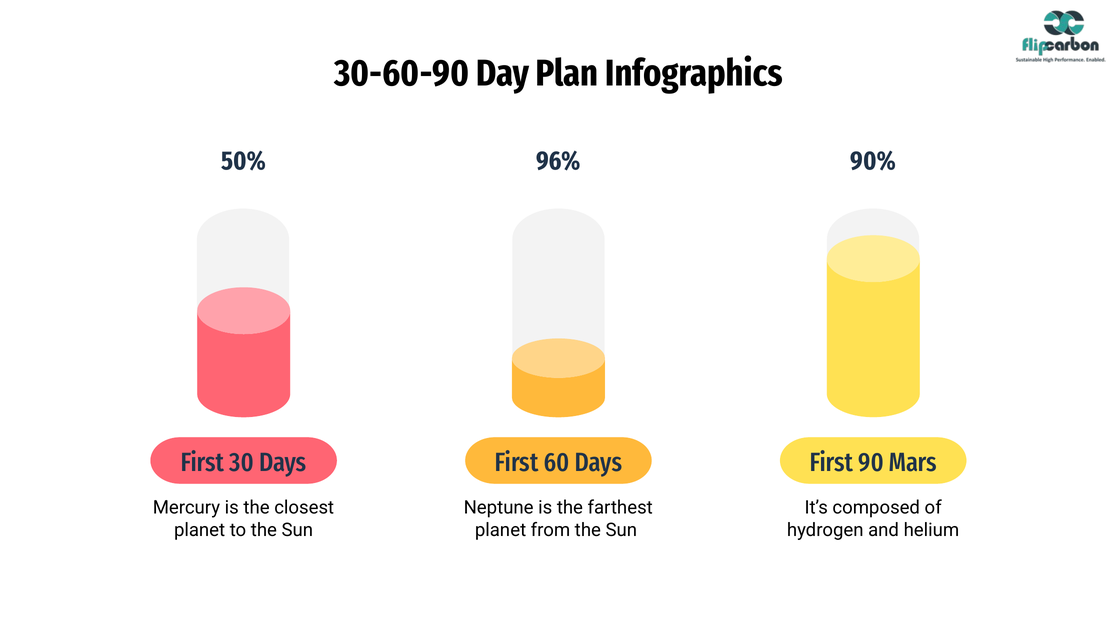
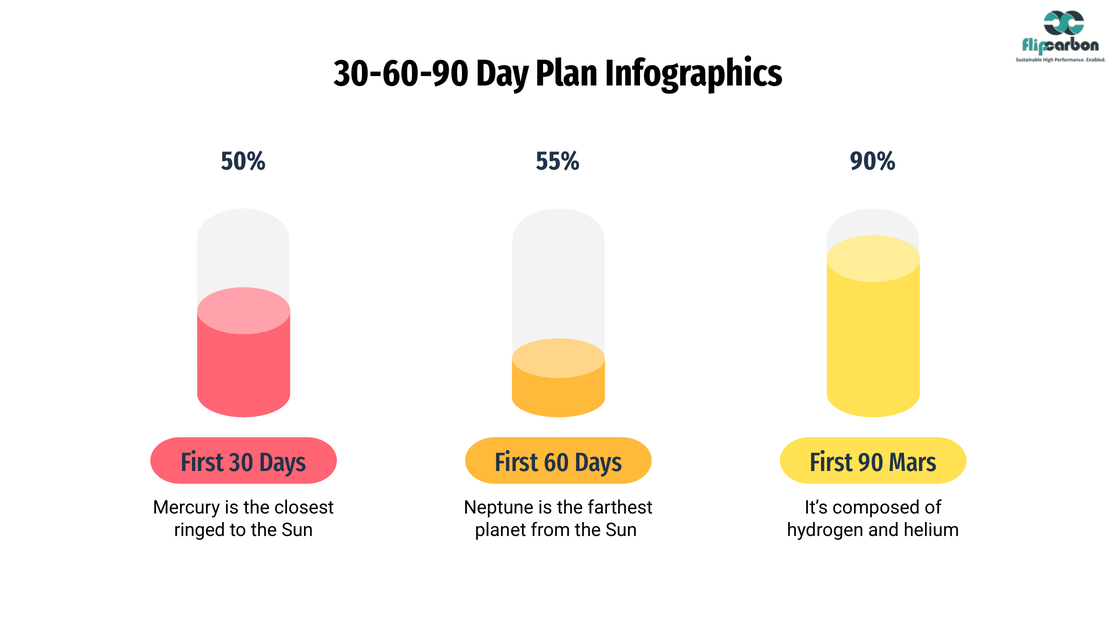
96%: 96% -> 55%
planet at (200, 530): planet -> ringed
